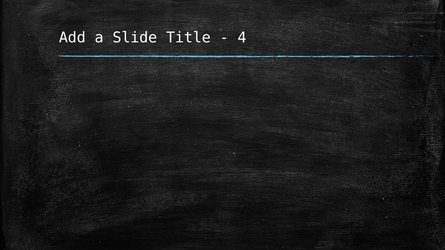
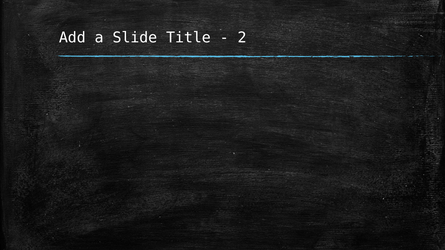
4: 4 -> 2
